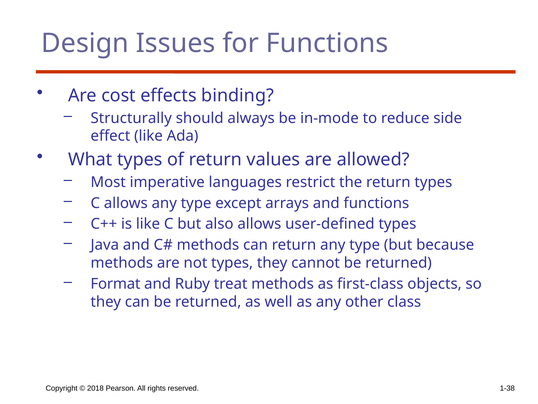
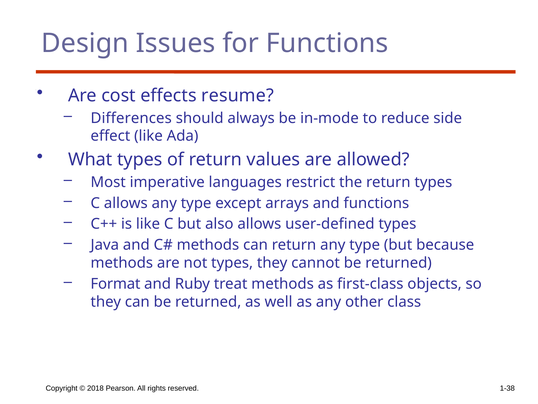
binding: binding -> resume
Structurally: Structurally -> Differences
